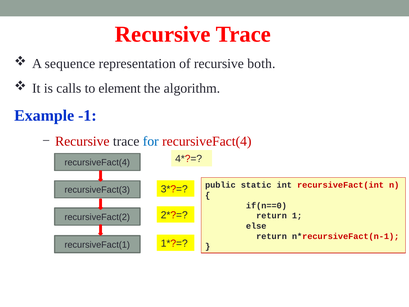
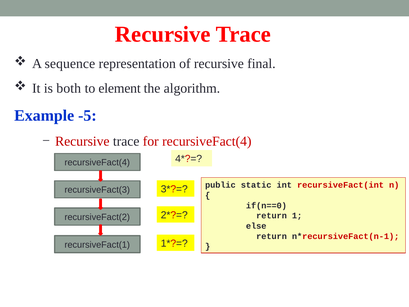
both: both -> final
calls: calls -> both
-1: -1 -> -5
for colour: blue -> red
